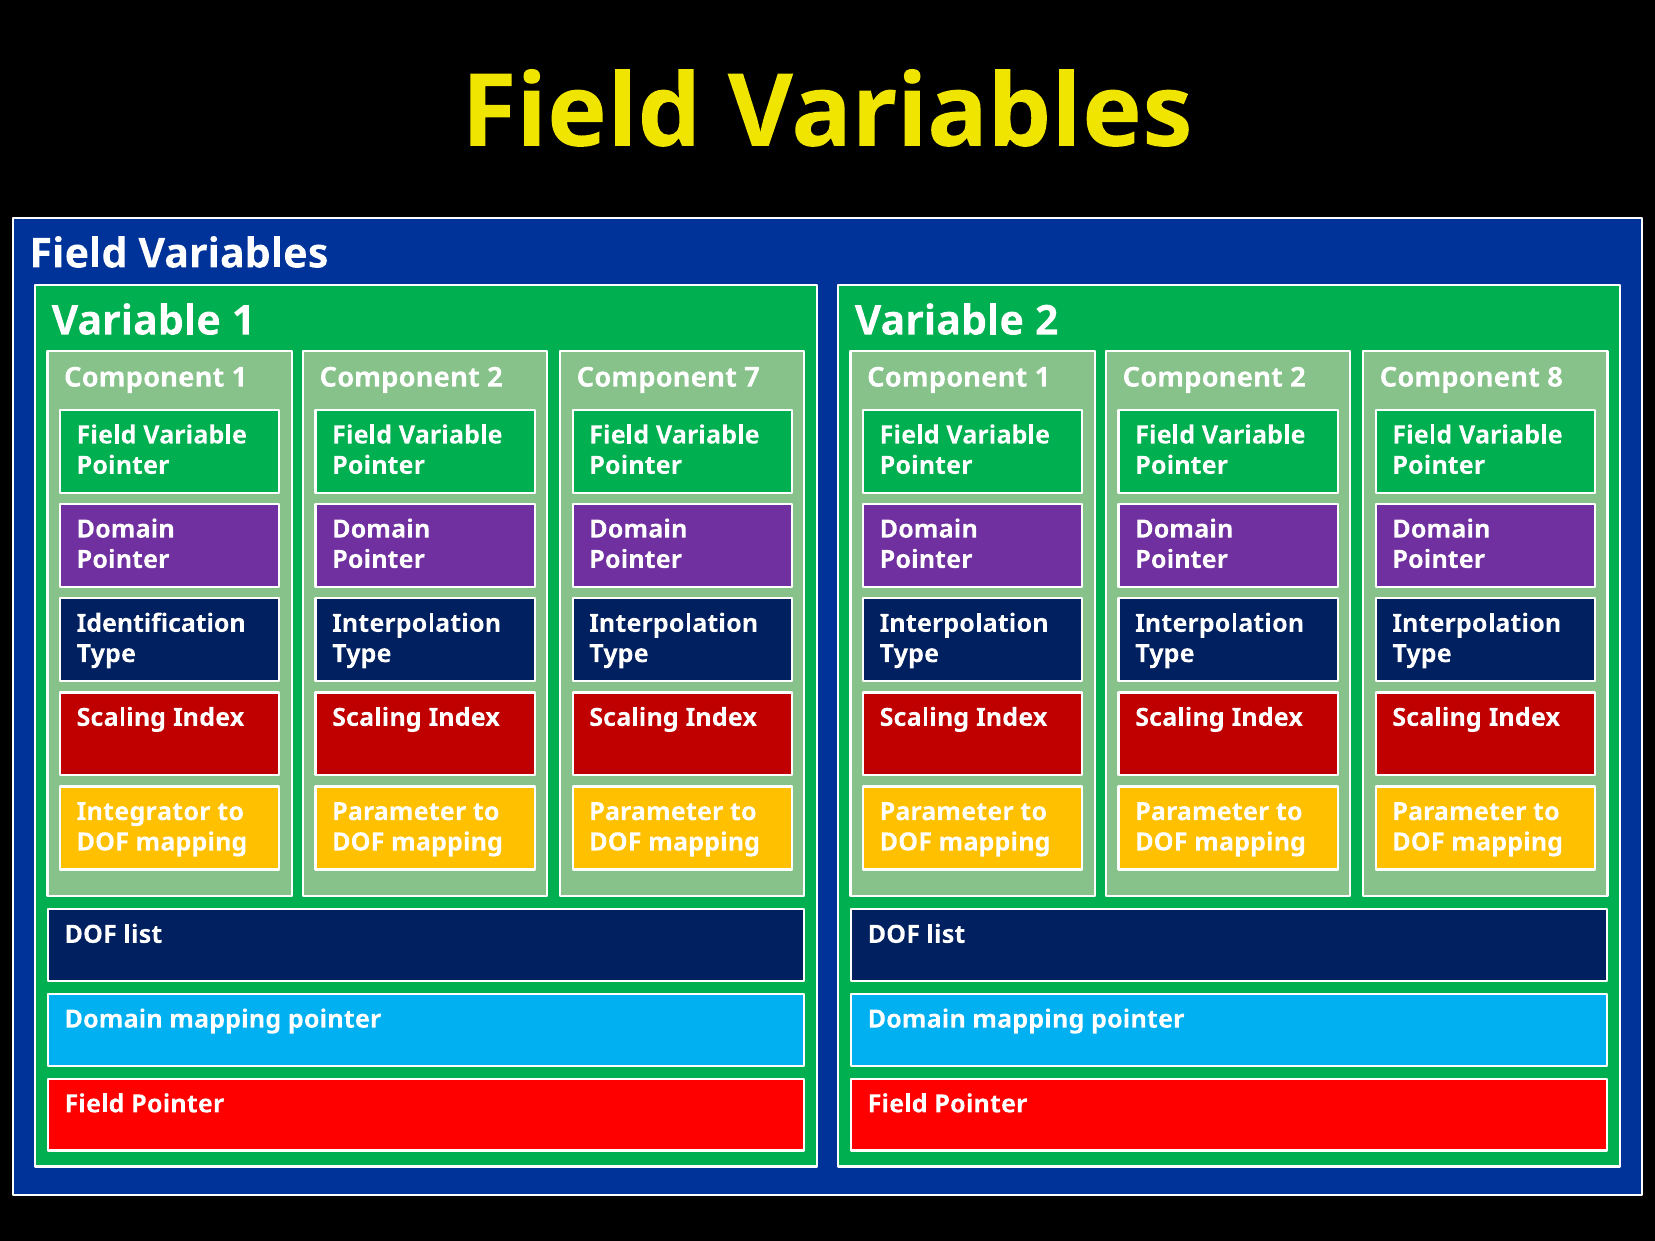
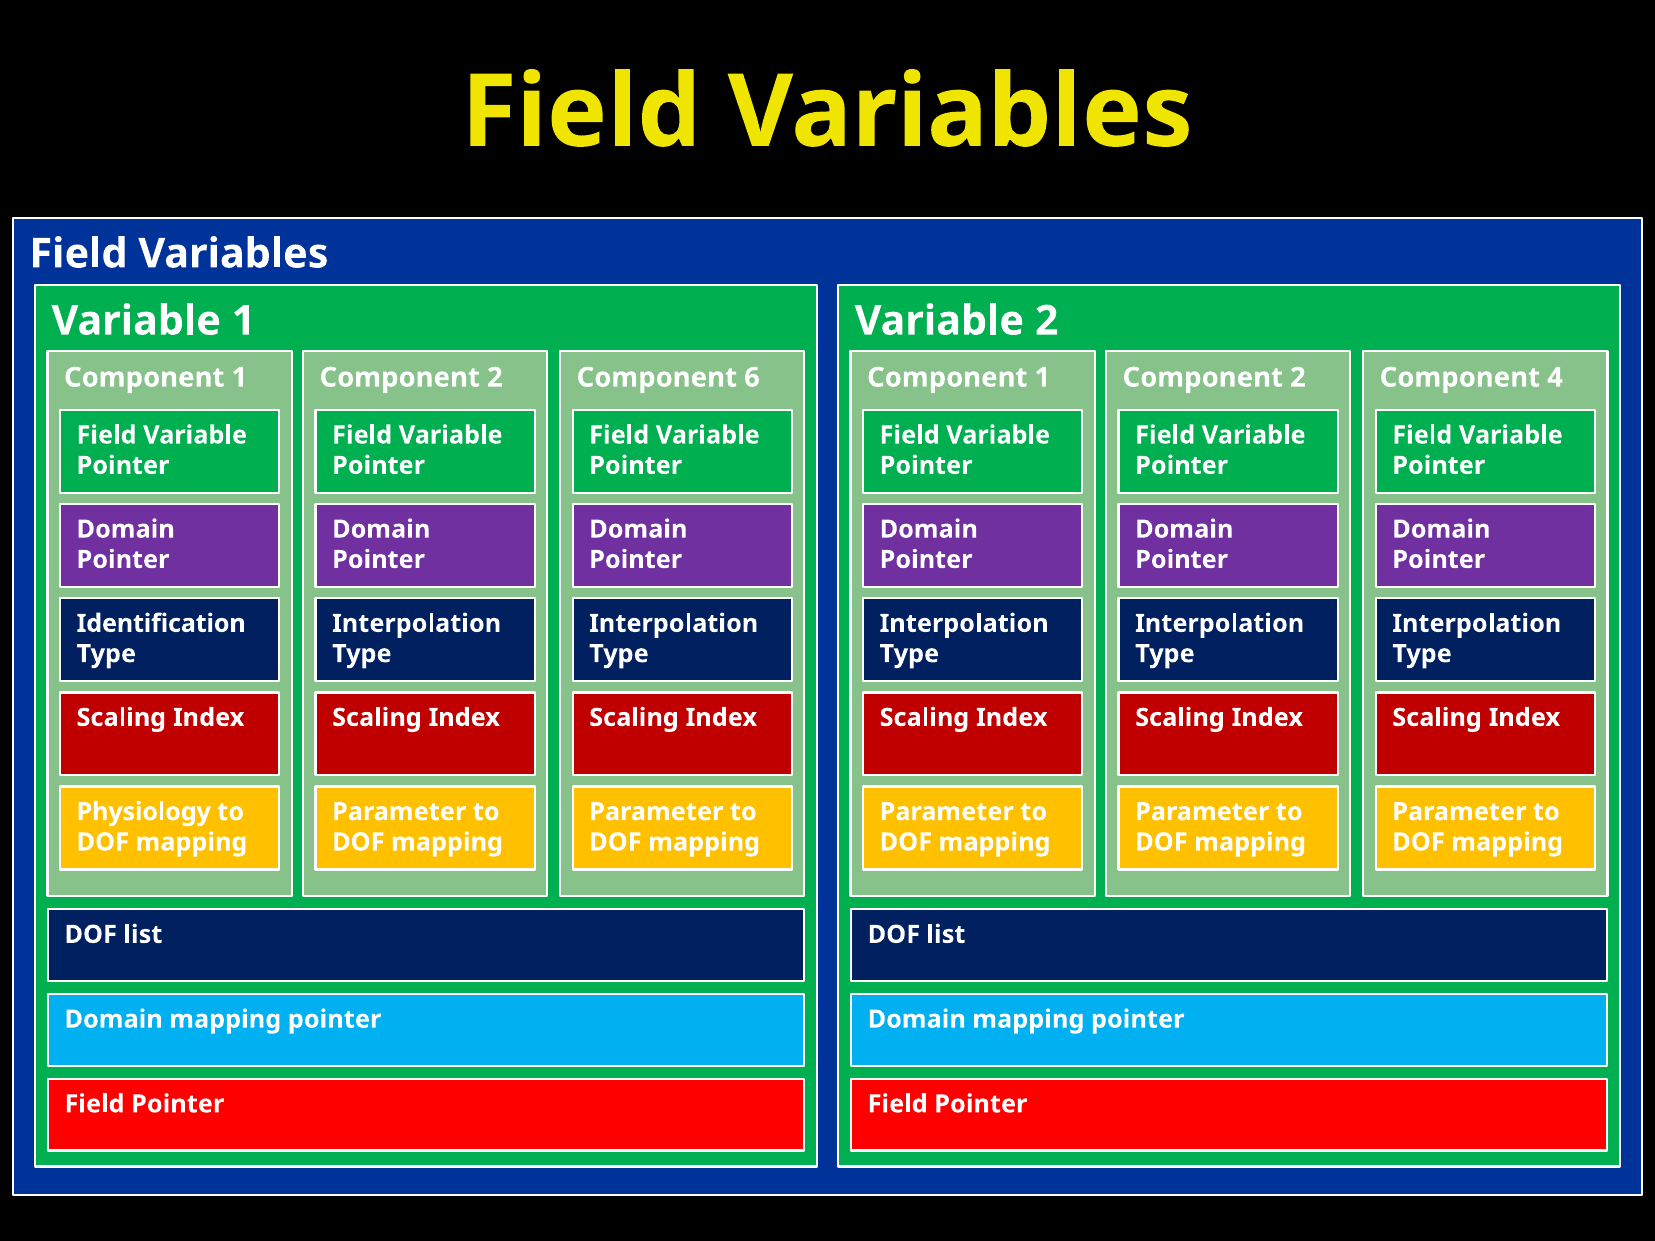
7: 7 -> 6
8: 8 -> 4
Integrator: Integrator -> Physiology
